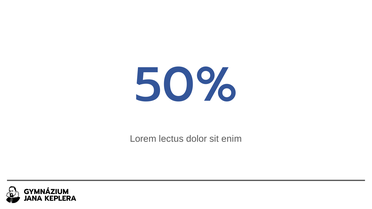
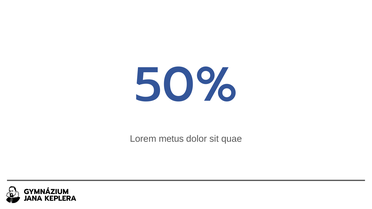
lectus: lectus -> metus
enim: enim -> quae
